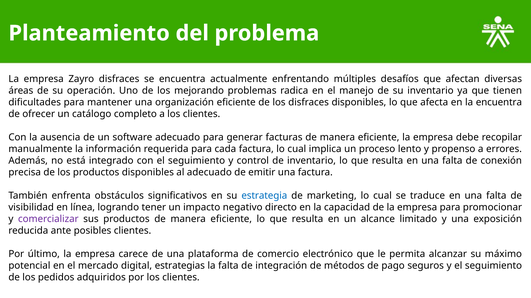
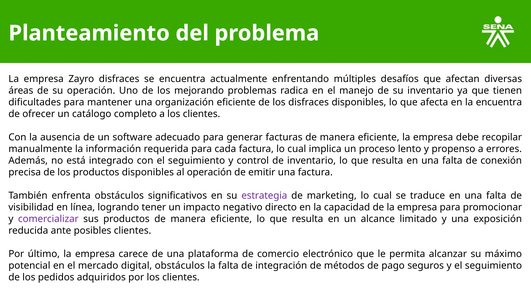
al adecuado: adecuado -> operación
estrategia colour: blue -> purple
digital estrategias: estrategias -> obstáculos
